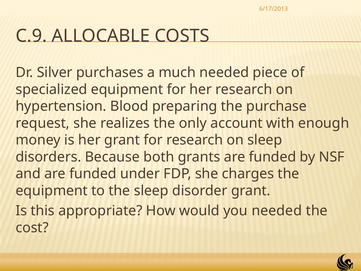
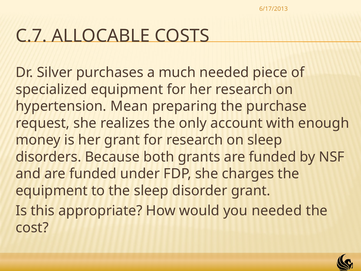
C.9: C.9 -> C.7
Blood: Blood -> Mean
